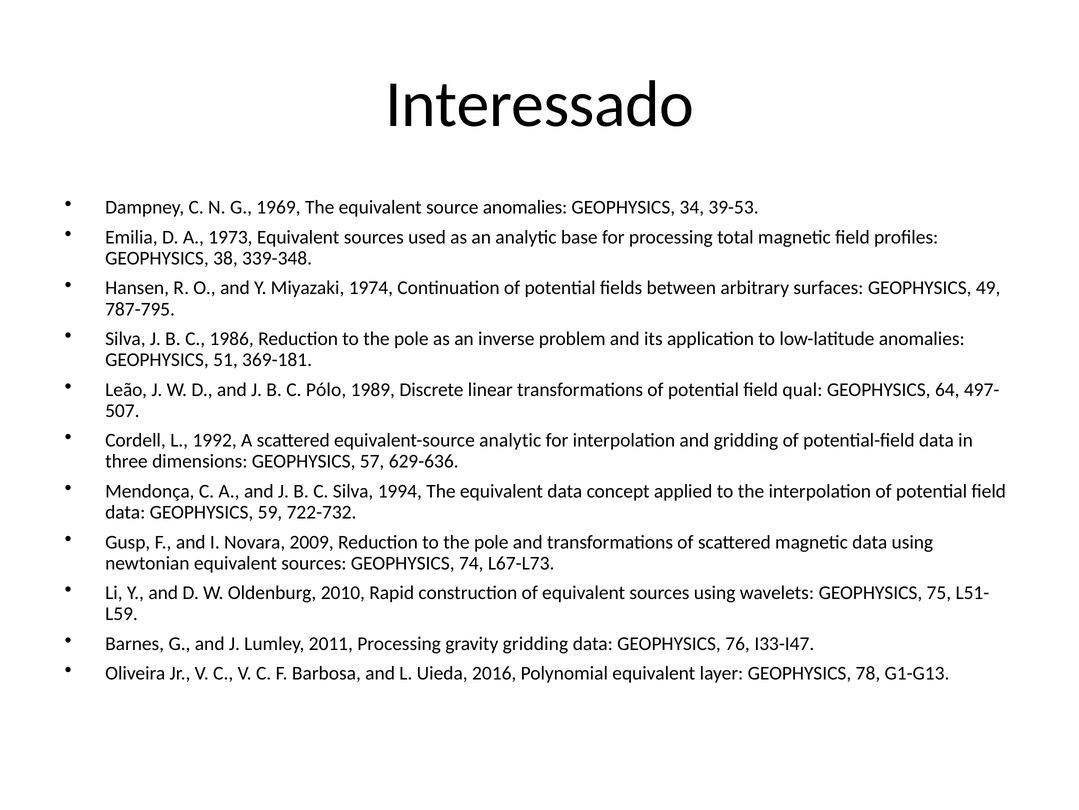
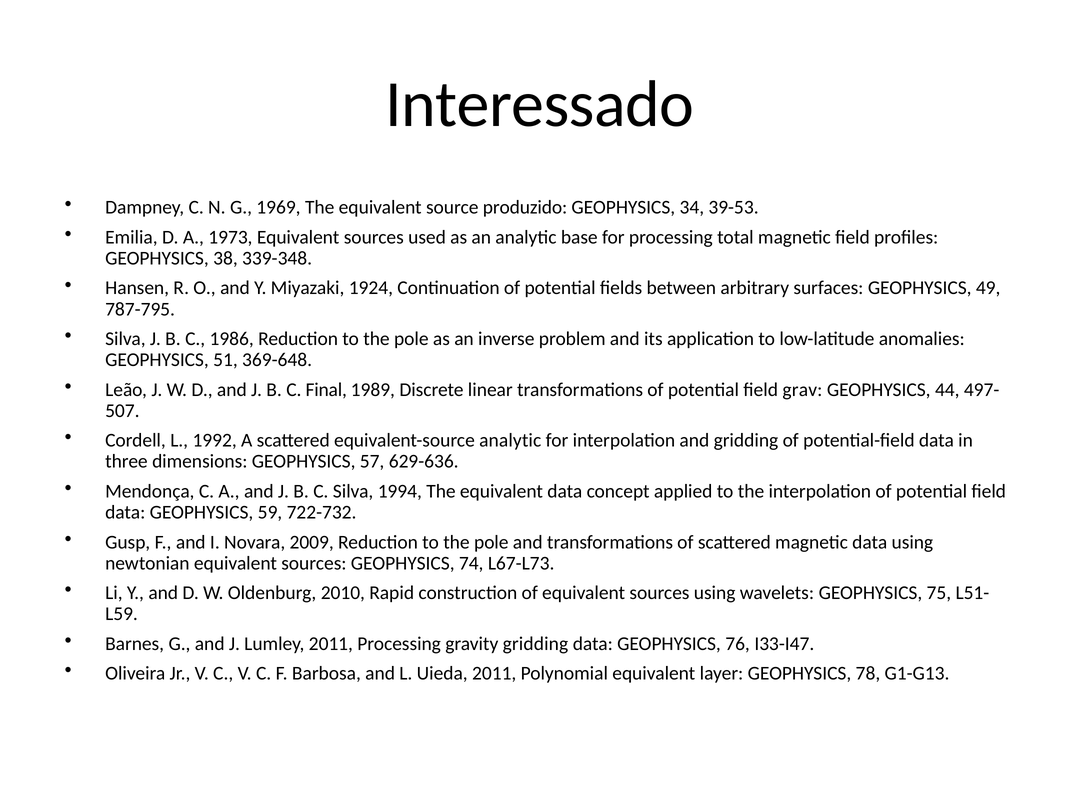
source anomalies: anomalies -> produzido
1974: 1974 -> 1924
369-181: 369-181 -> 369-648
Pólo: Pólo -> Final
qual: qual -> grav
64: 64 -> 44
Uieda 2016: 2016 -> 2011
